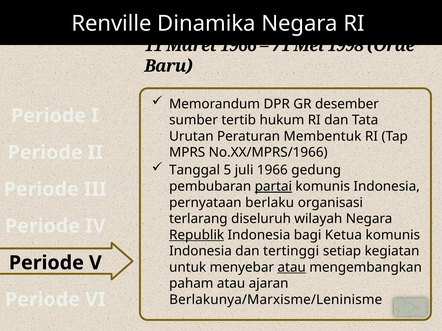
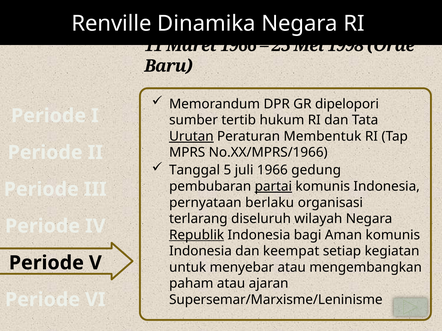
71: 71 -> 25
desember: desember -> dipelopori
Urutan underline: none -> present
Ketua: Ketua -> Aman
tertinggi: tertinggi -> keempat
atau at (292, 268) underline: present -> none
Berlakunya/Marxisme/Leninisme: Berlakunya/Marxisme/Leninisme -> Supersemar/Marxisme/Leninisme
